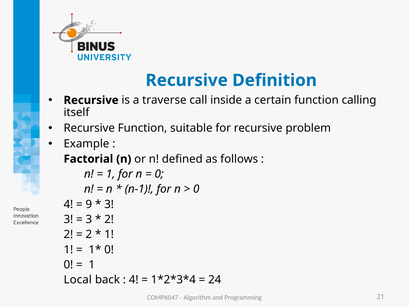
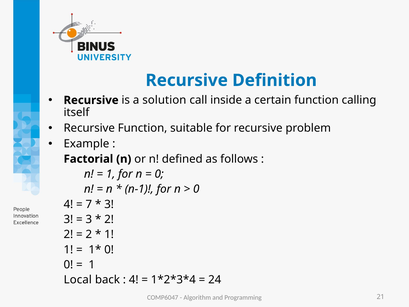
traverse: traverse -> solution
9: 9 -> 7
